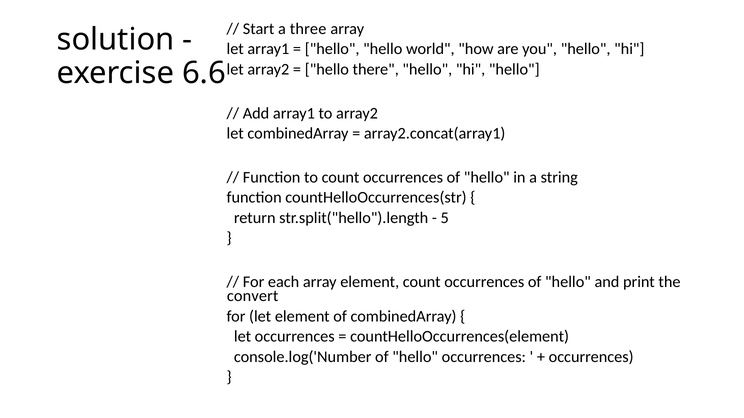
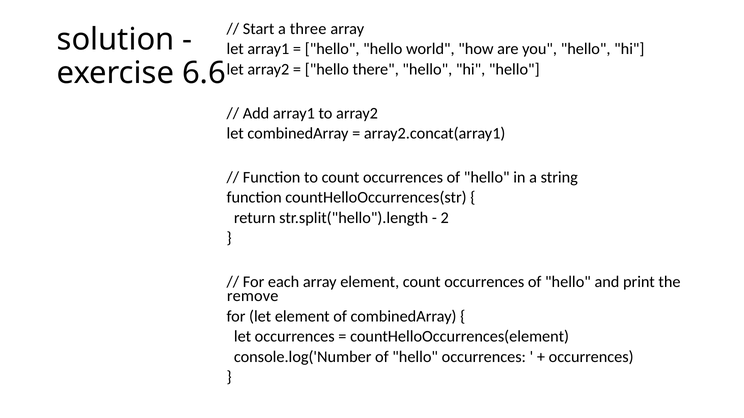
5: 5 -> 2
convert: convert -> remove
